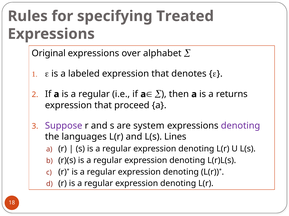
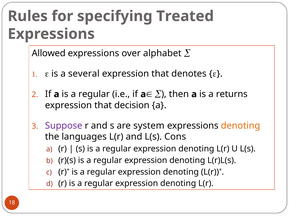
Original: Original -> Allowed
labeled: labeled -> several
proceed: proceed -> decision
denoting at (241, 126) colour: purple -> orange
Lines: Lines -> Cons
